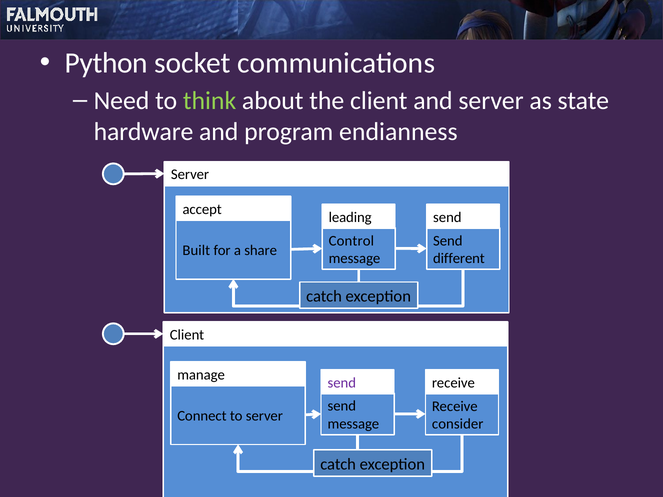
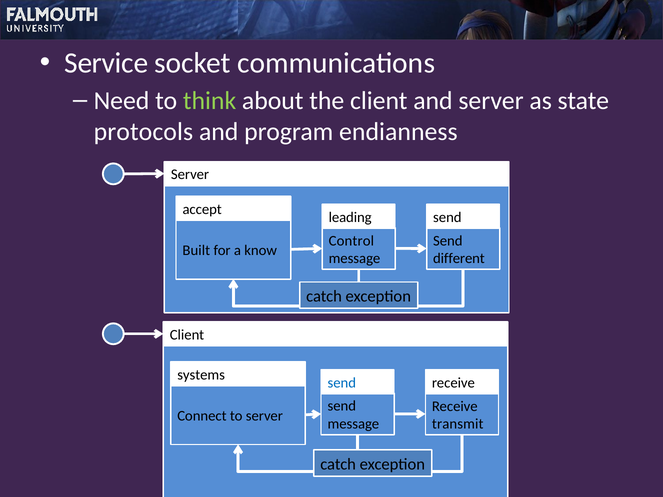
Python: Python -> Service
hardware: hardware -> protocols
share: share -> know
manage: manage -> systems
send at (342, 383) colour: purple -> blue
consider: consider -> transmit
